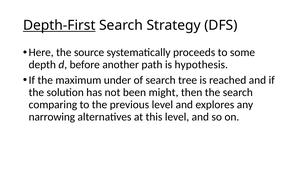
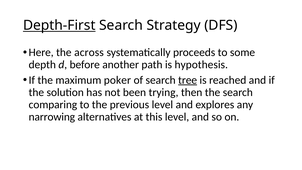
source: source -> across
under: under -> poker
tree underline: none -> present
might: might -> trying
